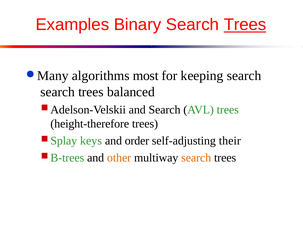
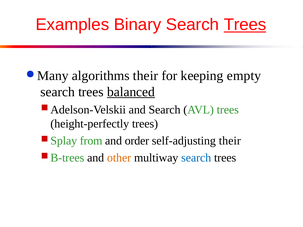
algorithms most: most -> their
keeping search: search -> empty
balanced underline: none -> present
height-therefore: height-therefore -> height-perfectly
keys: keys -> from
search at (196, 158) colour: orange -> blue
